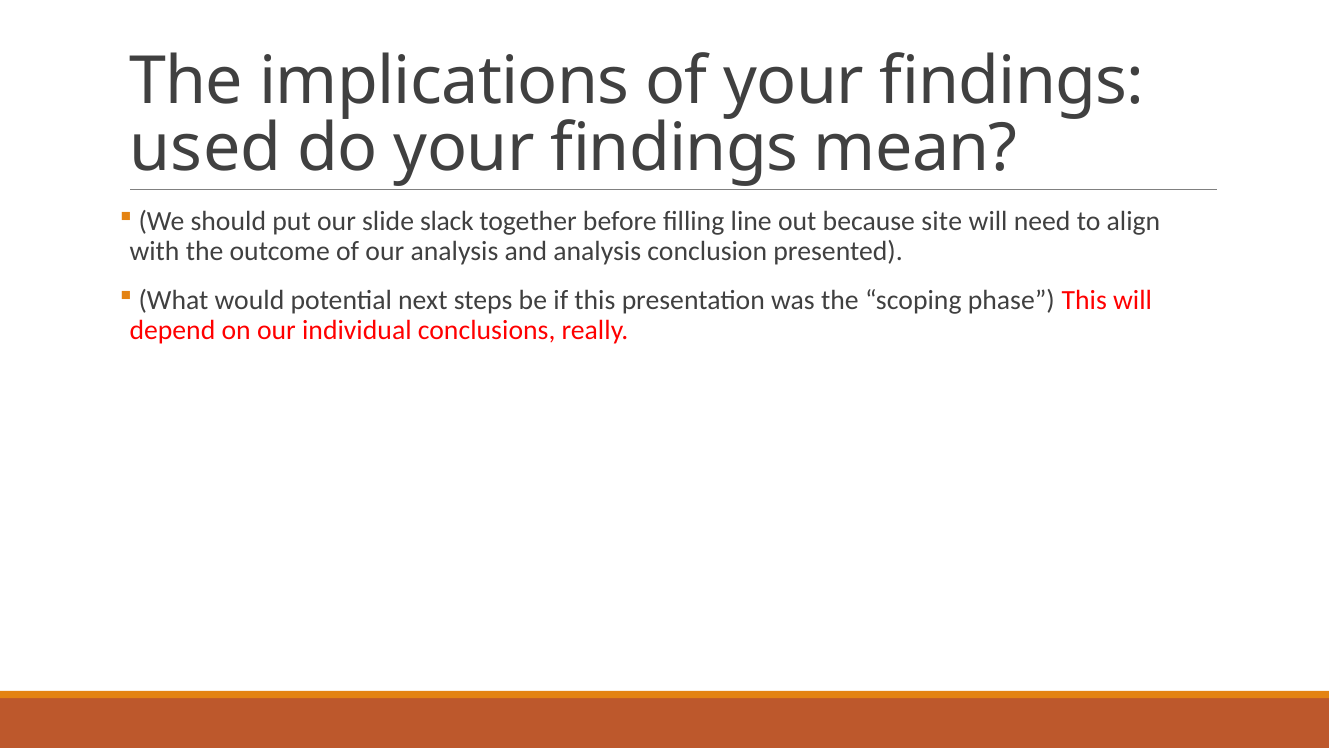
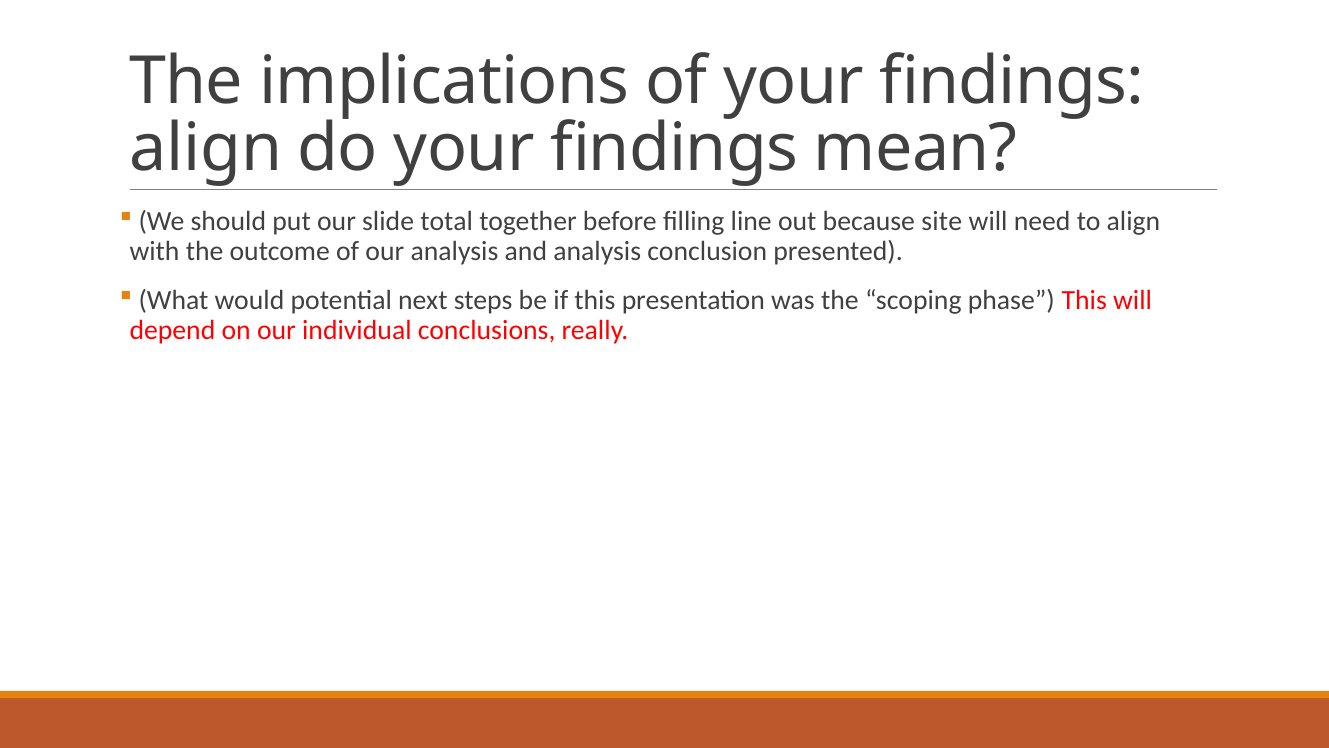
used at (206, 149): used -> align
slack: slack -> total
